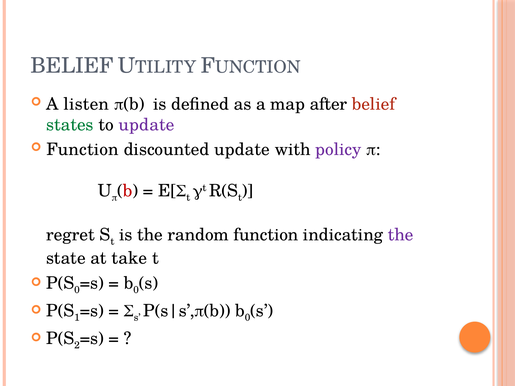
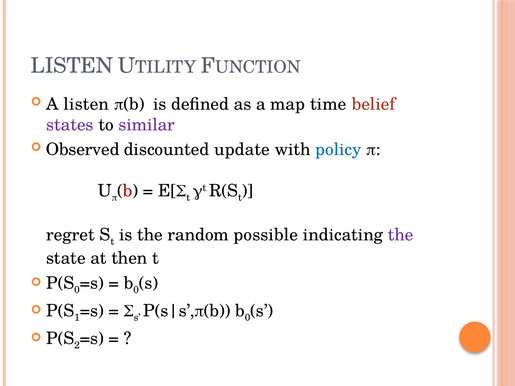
BELIEF at (72, 66): BELIEF -> LISTEN
after: after -> time
states colour: green -> purple
to update: update -> similar
Function at (83, 150): Function -> Observed
policy colour: purple -> blue
random function: function -> possible
take: take -> then
